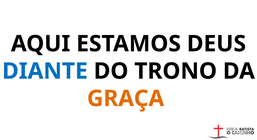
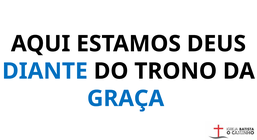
GRAÇA colour: orange -> blue
